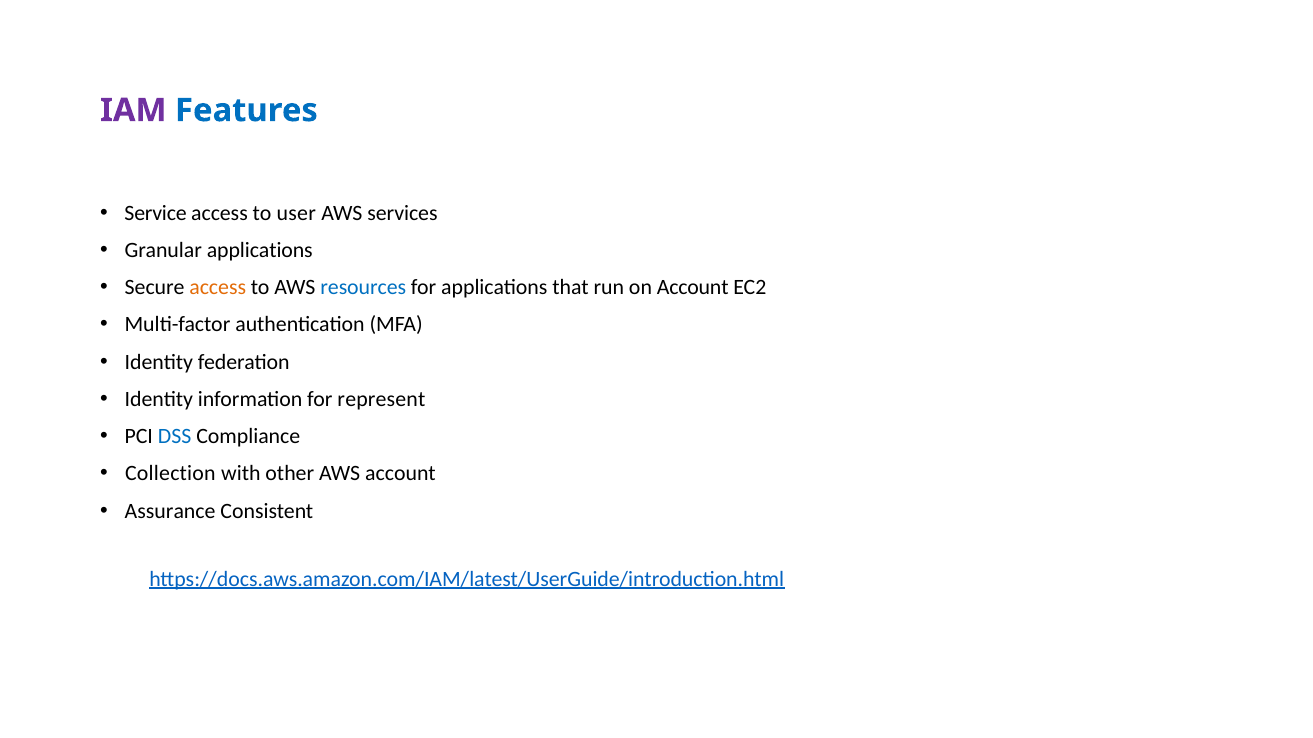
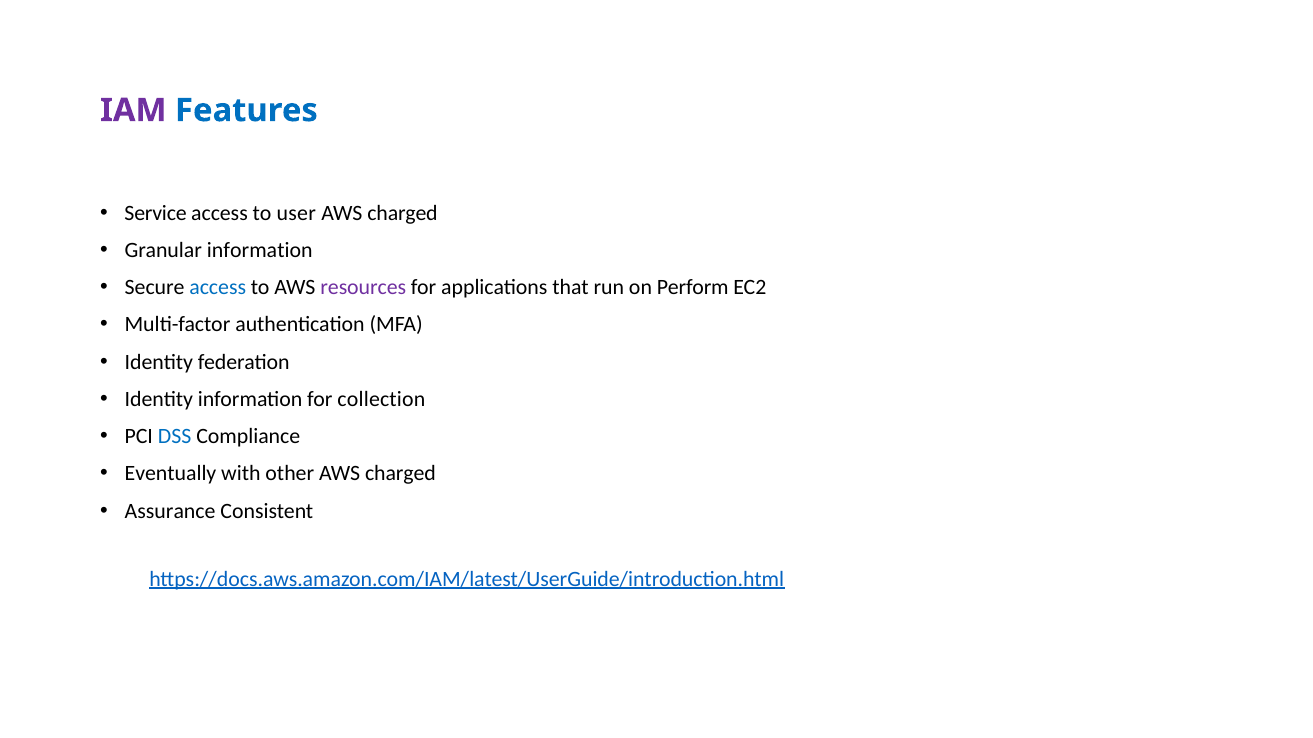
services at (403, 213): services -> charged
Granular applications: applications -> information
access at (218, 288) colour: orange -> blue
resources colour: blue -> purple
on Account: Account -> Perform
represent: represent -> collection
Collection: Collection -> Eventually
account at (400, 474): account -> charged
